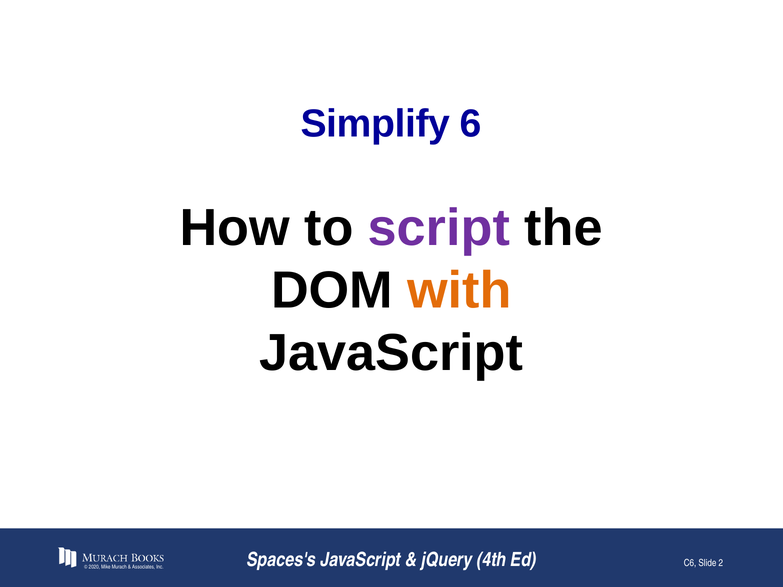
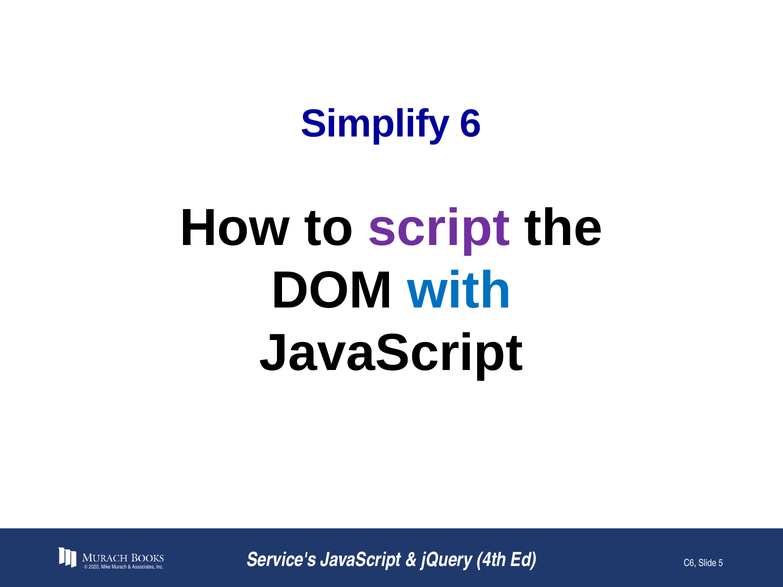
with colour: orange -> blue
Spaces's: Spaces's -> Service's
2: 2 -> 5
